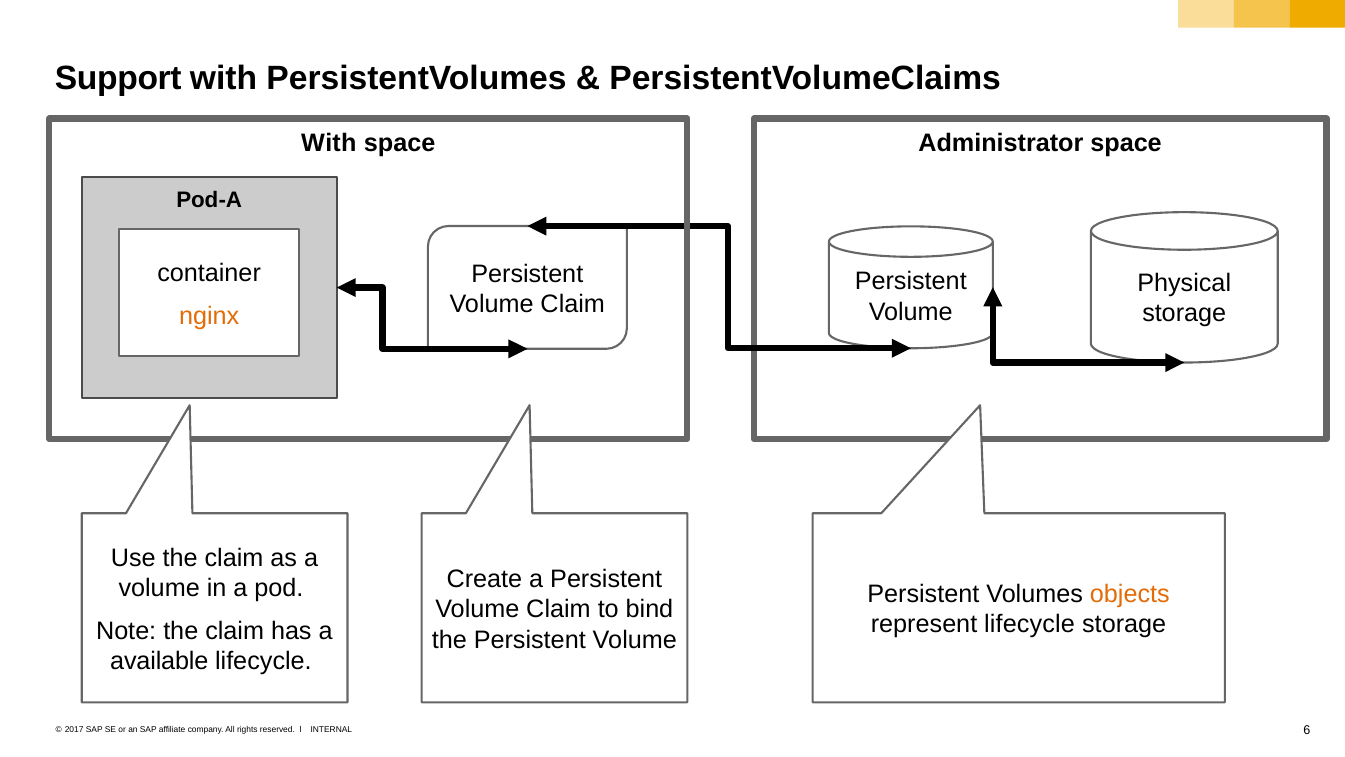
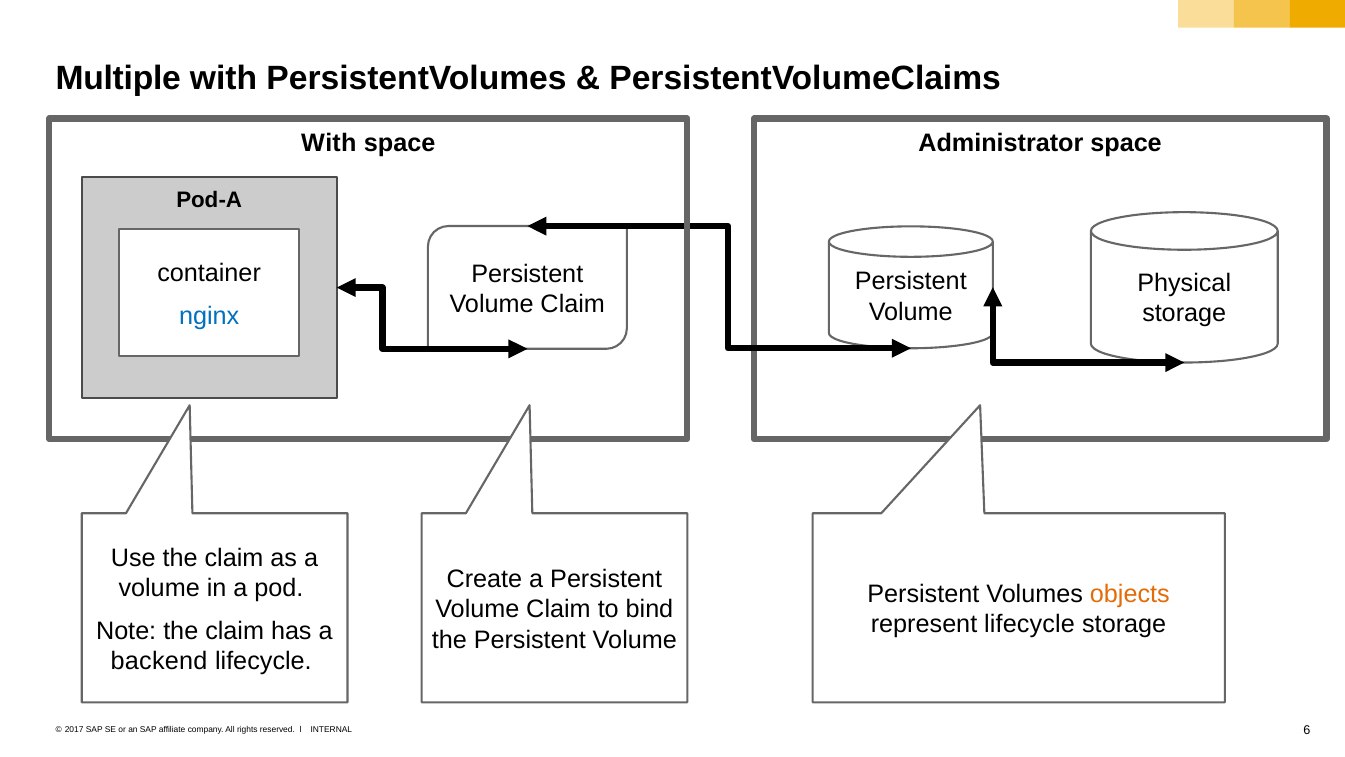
Support: Support -> Multiple
nginx colour: orange -> blue
available: available -> backend
